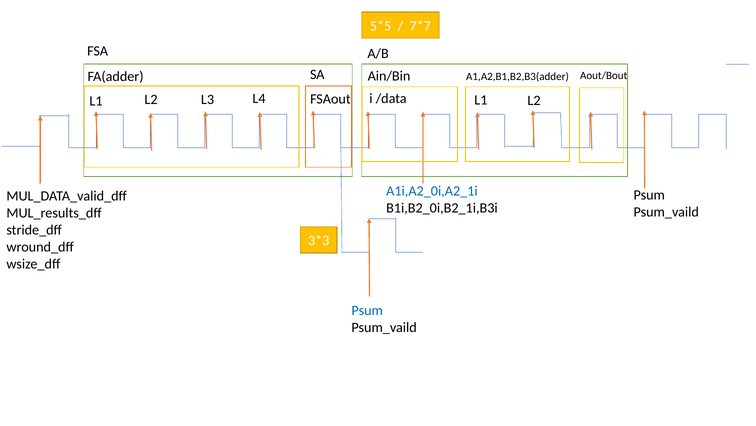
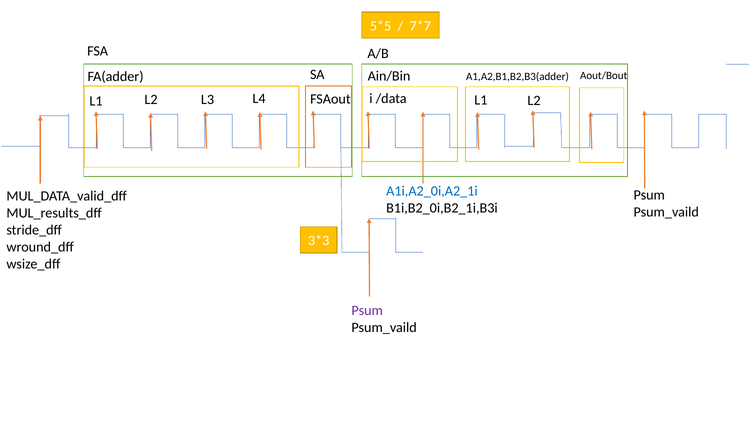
Psum at (367, 310) colour: blue -> purple
